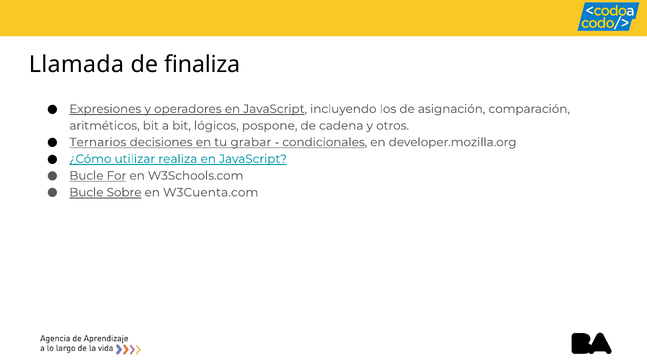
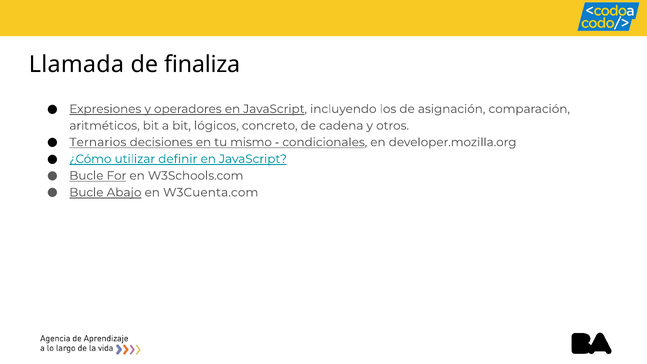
pospone: pospone -> concreto
grabar: grabar -> mismo
realiza: realiza -> definir
Sobre: Sobre -> Abajo
